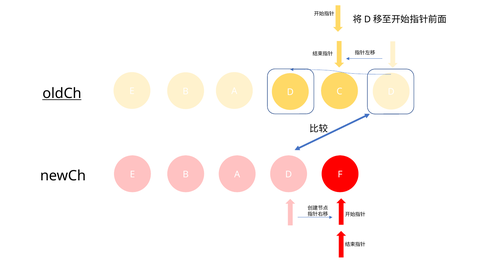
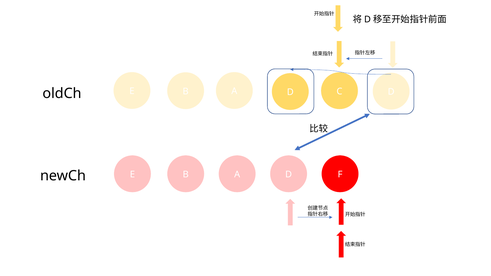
oldCh underline: present -> none
